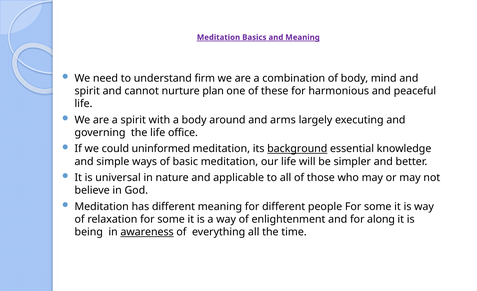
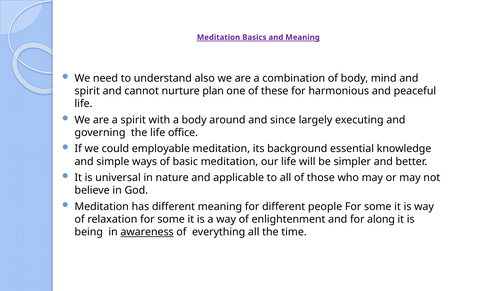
firm: firm -> also
arms: arms -> since
uninformed: uninformed -> employable
background underline: present -> none
